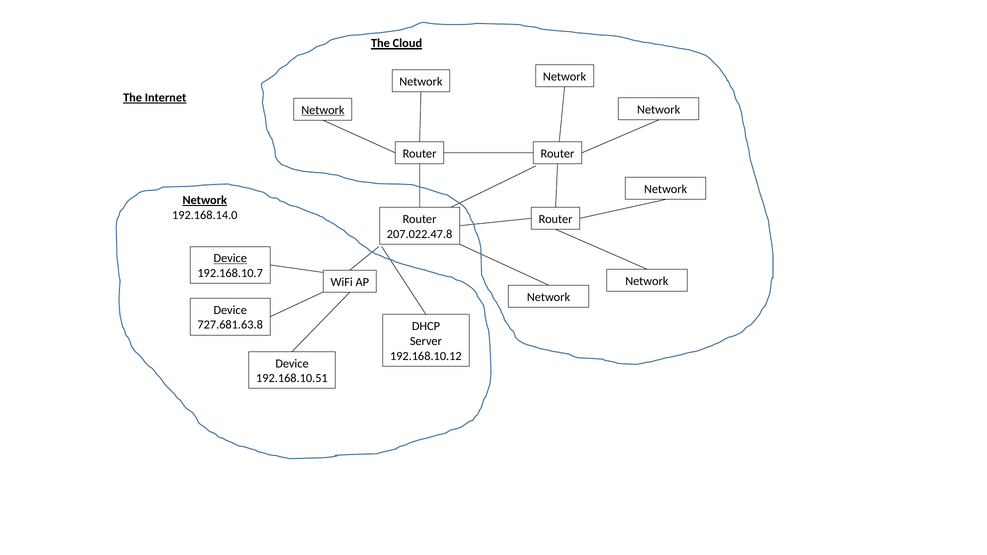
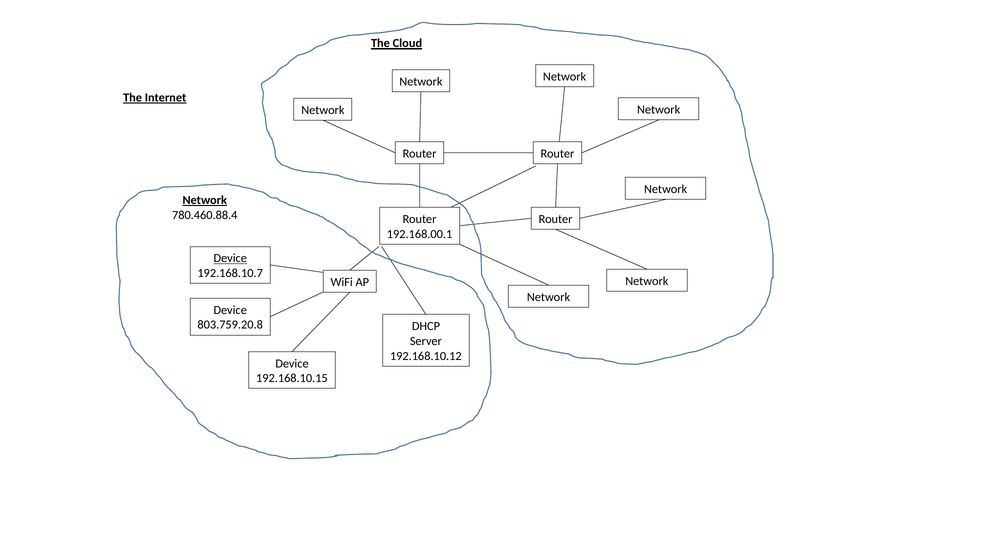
Network at (323, 110) underline: present -> none
192.168.14.0: 192.168.14.0 -> 780.460.88.4
207.022.47.8: 207.022.47.8 -> 192.168.00.1
727.681.63.8: 727.681.63.8 -> 803.759.20.8
192.168.10.51: 192.168.10.51 -> 192.168.10.15
